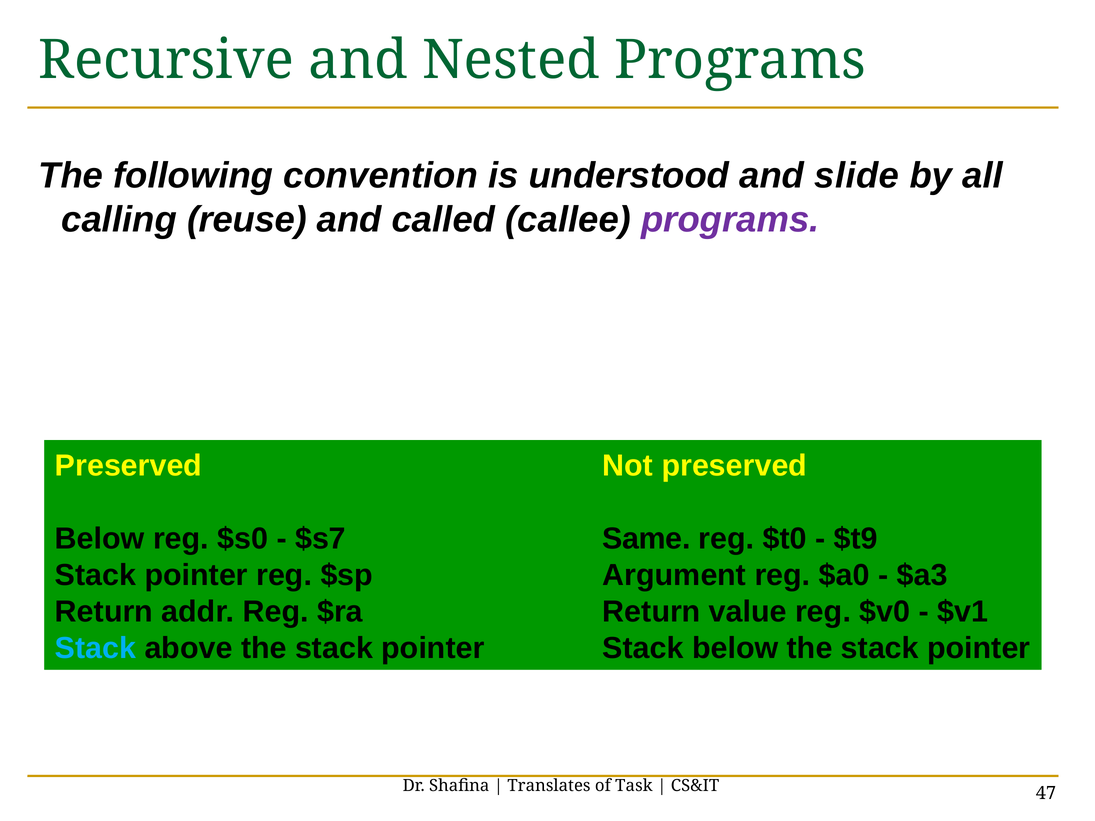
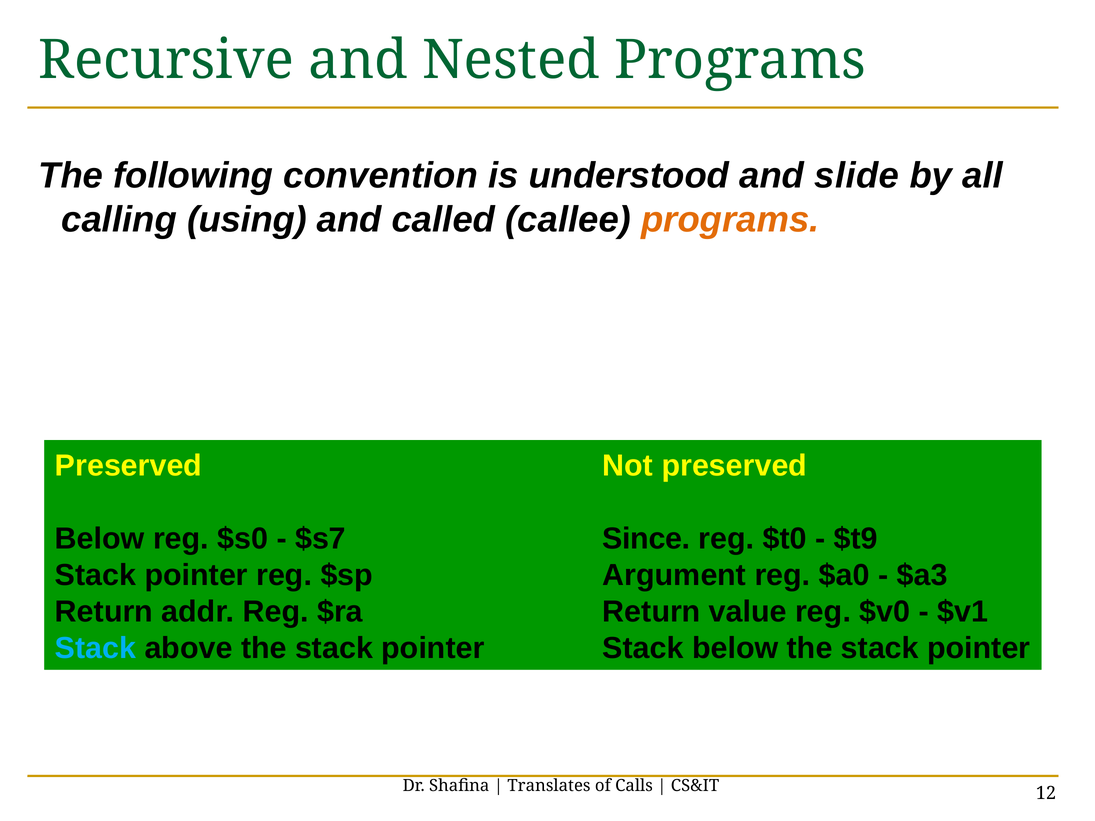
reuse: reuse -> using
programs at (730, 220) colour: purple -> orange
Same: Same -> Since
Task: Task -> Calls
47: 47 -> 12
